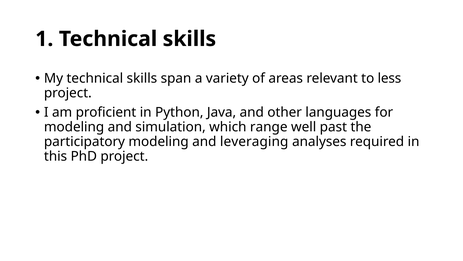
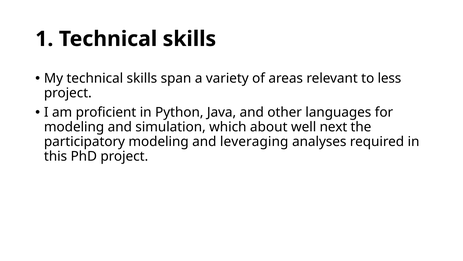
range: range -> about
past: past -> next
